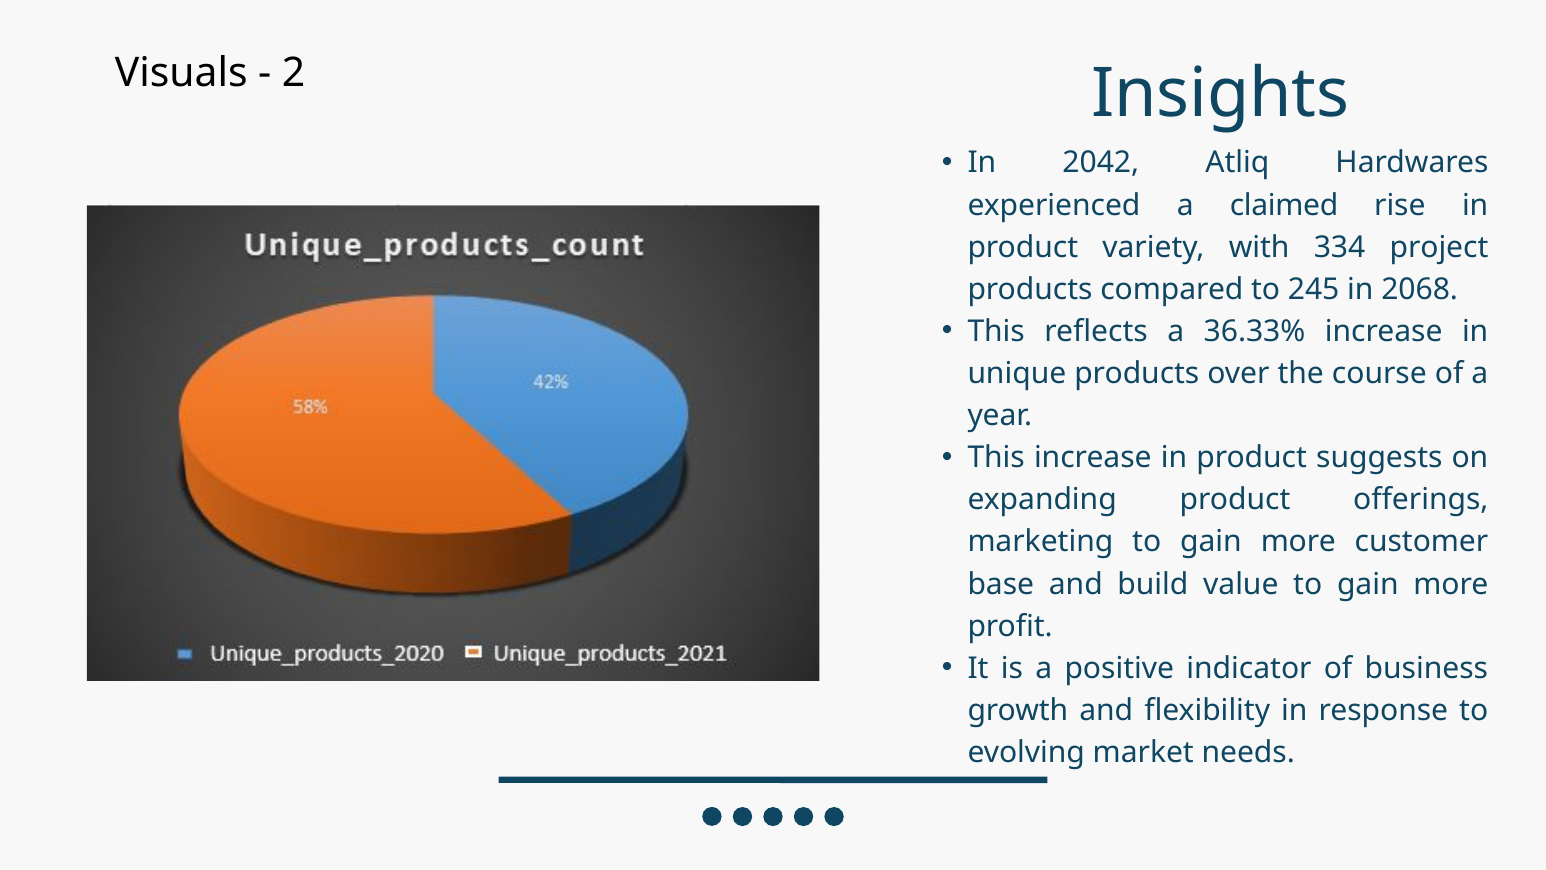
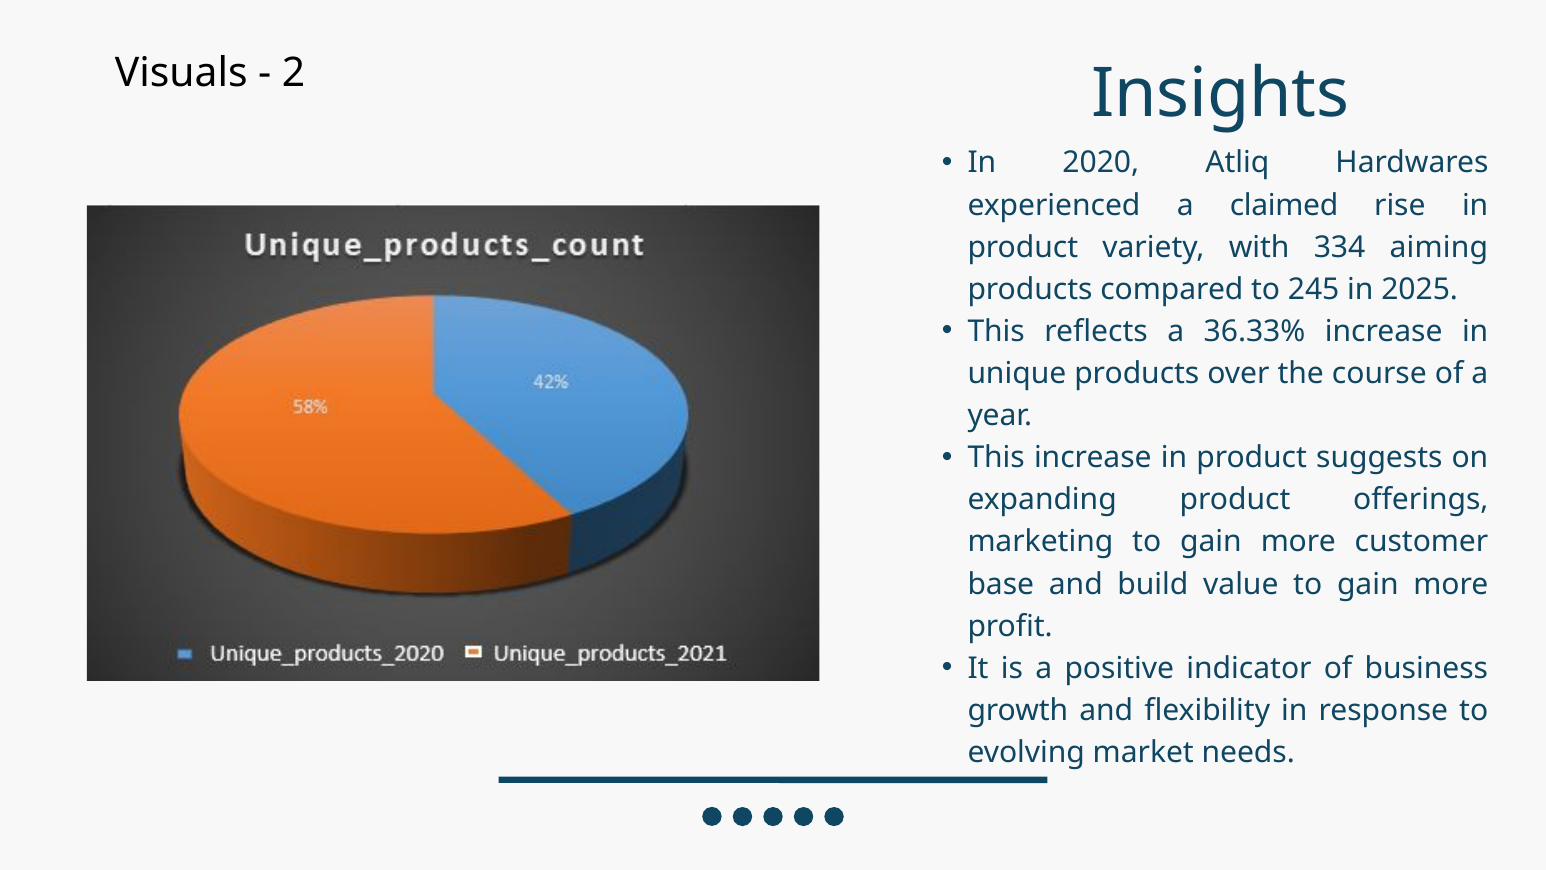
2042: 2042 -> 2020
project: project -> aiming
2068: 2068 -> 2025
